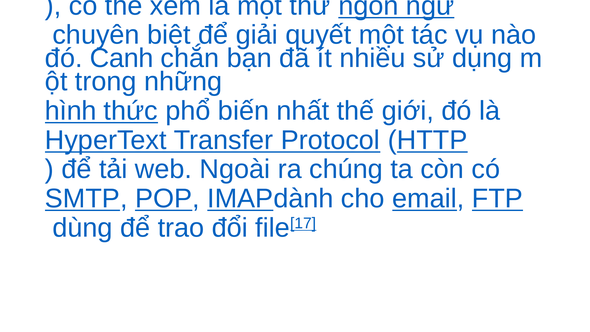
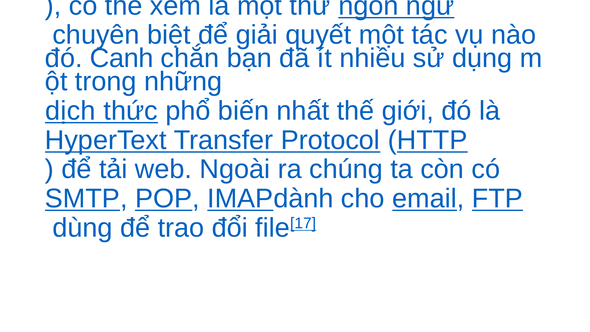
hình: hình -> dịch
